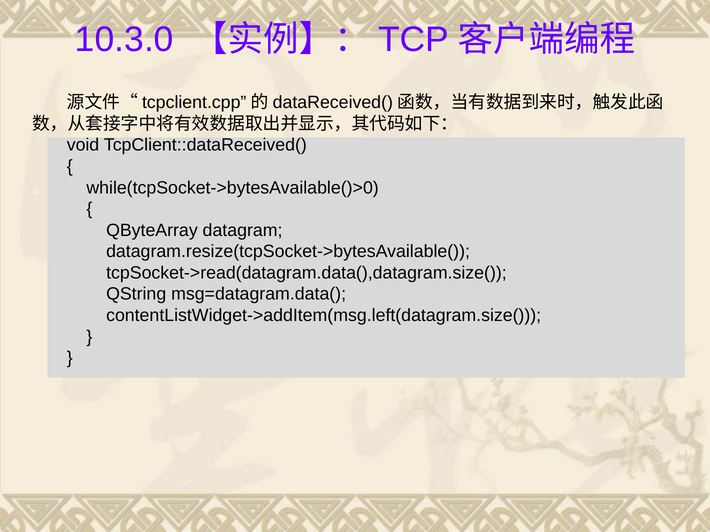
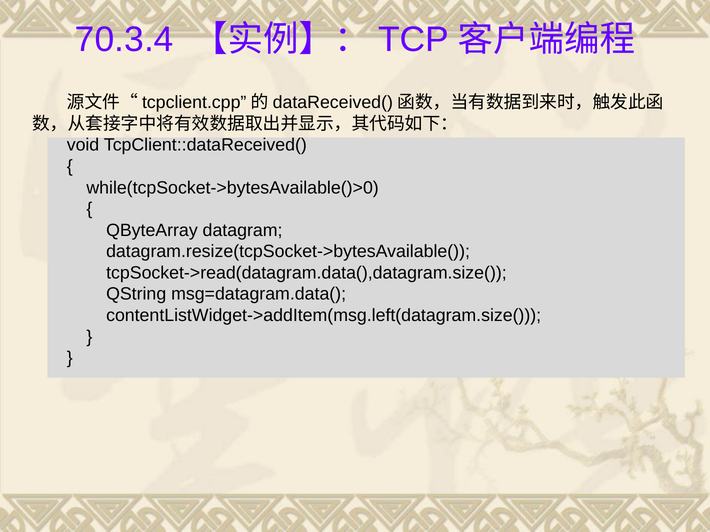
10.3.0: 10.3.0 -> 70.3.4
